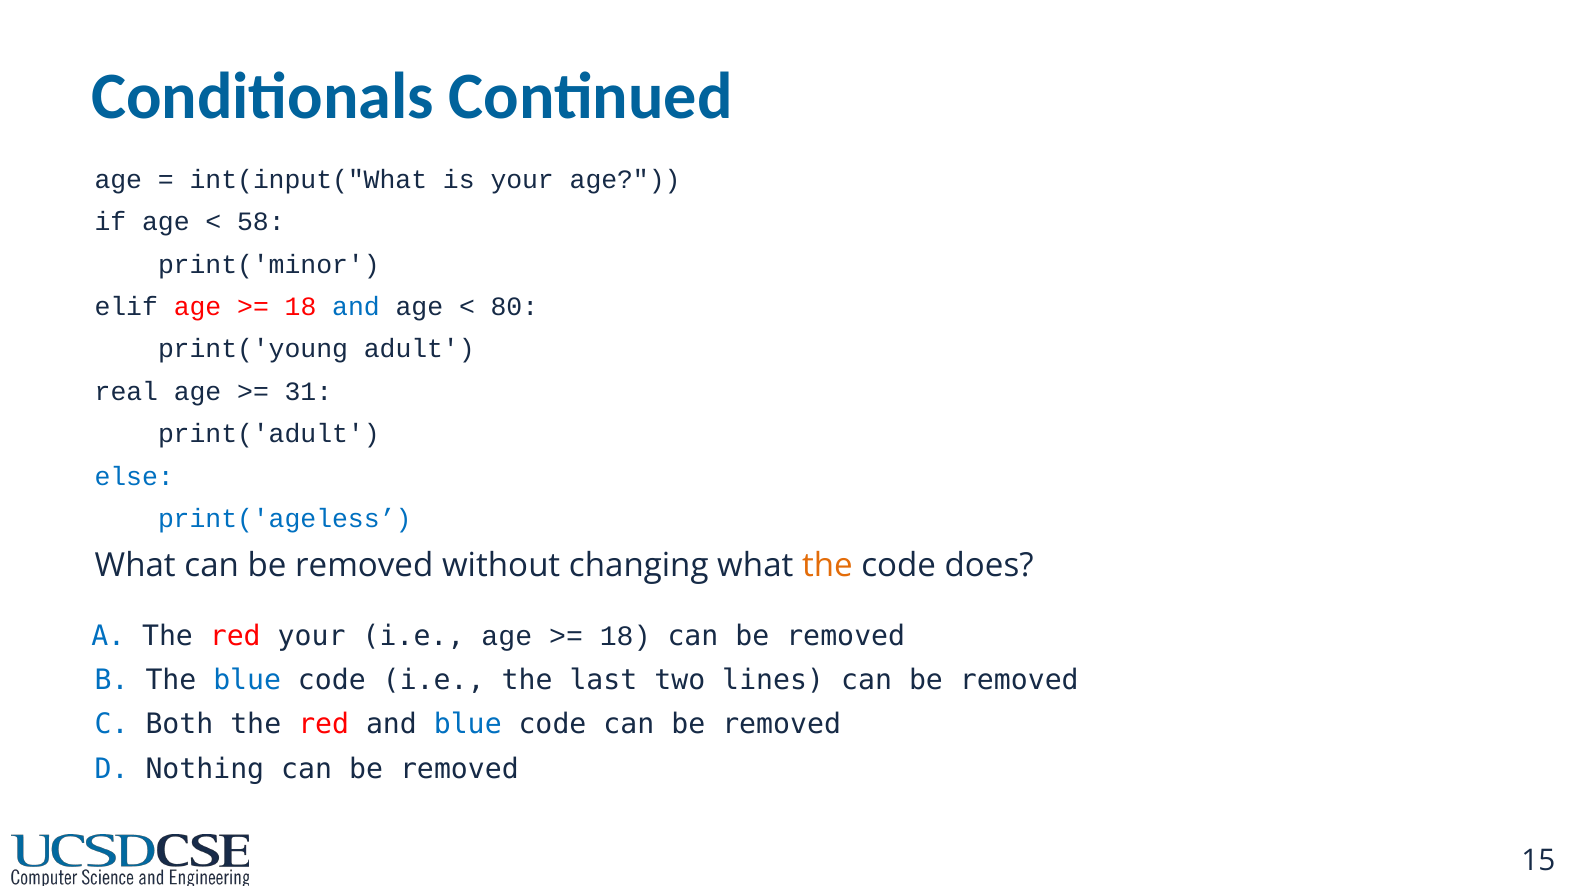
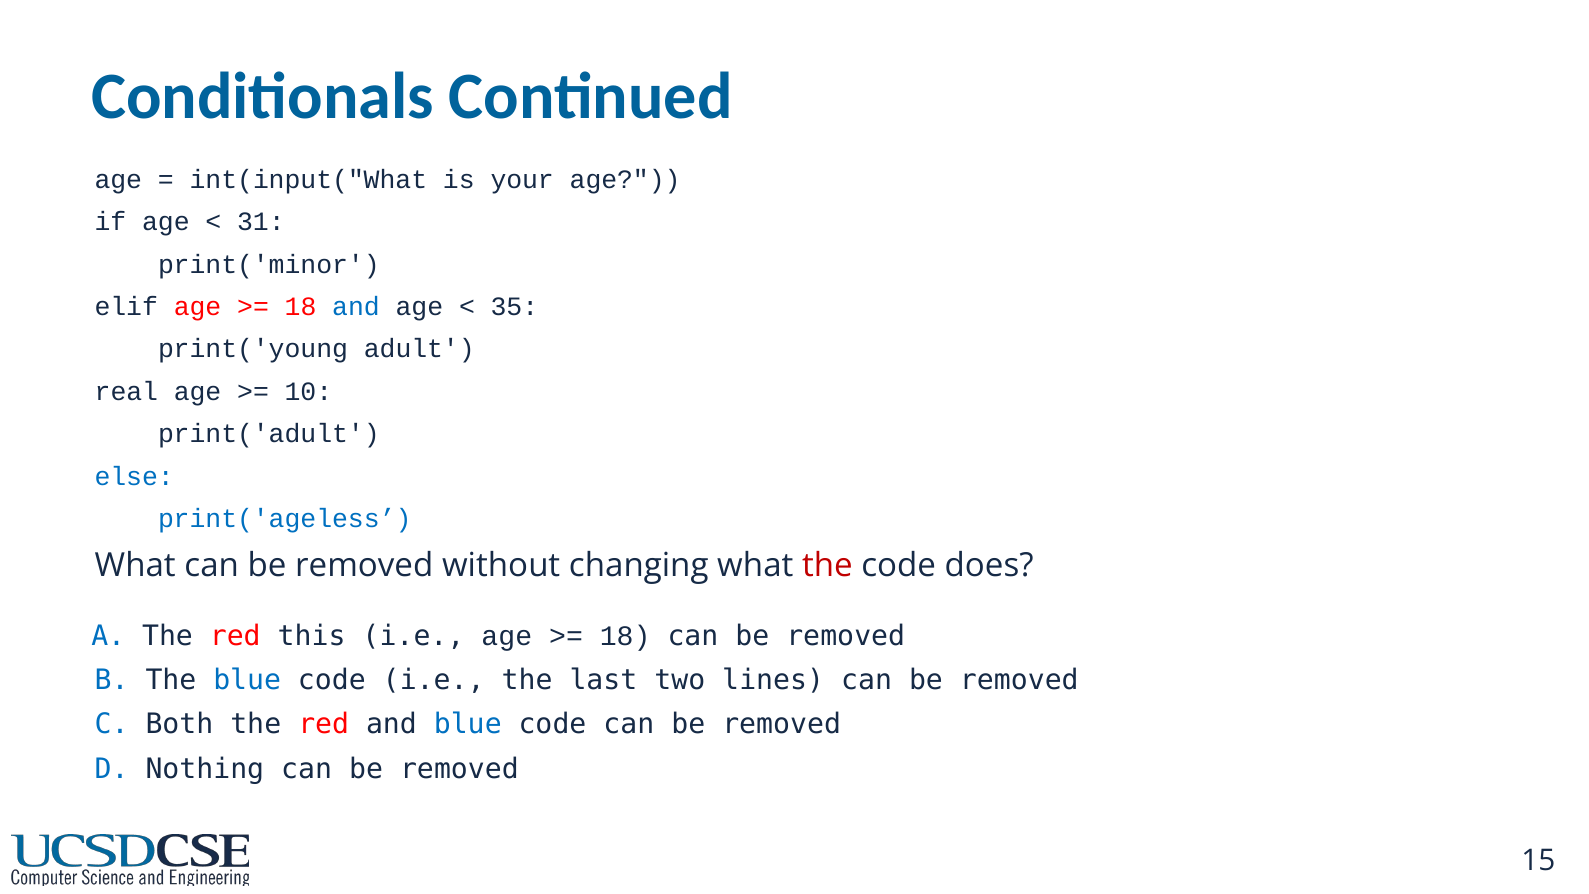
58: 58 -> 31
80: 80 -> 35
31: 31 -> 10
the at (827, 565) colour: orange -> red
red your: your -> this
